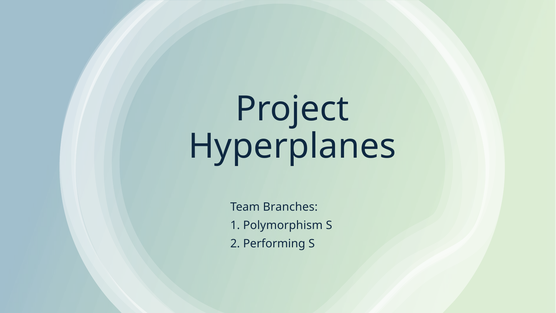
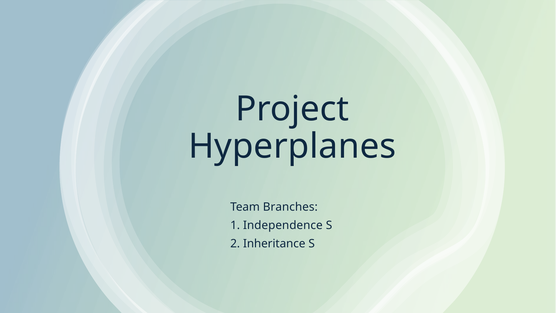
Polymorphism: Polymorphism -> Independence
Performing: Performing -> Inheritance
